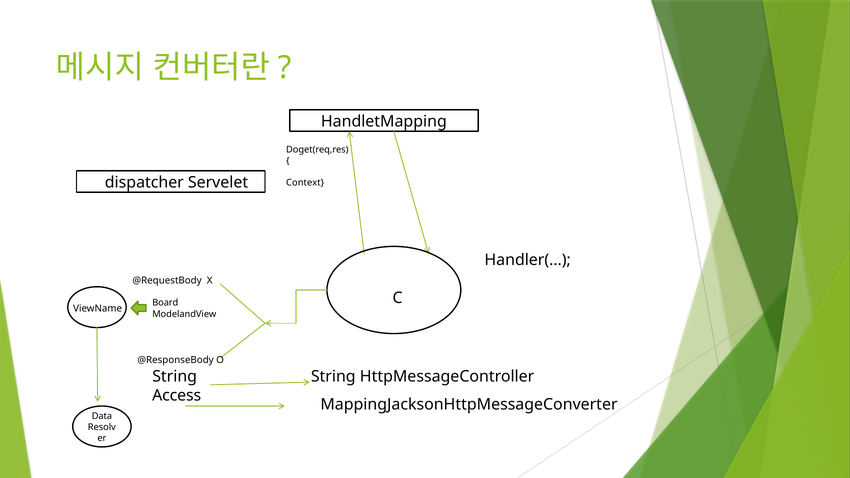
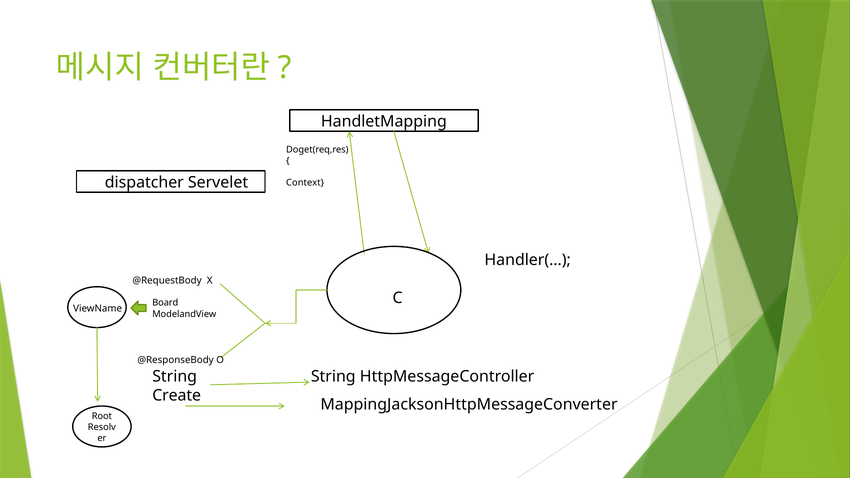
Access: Access -> Create
Data: Data -> Root
